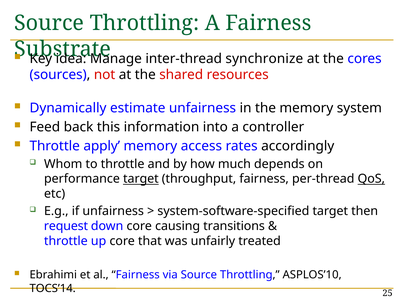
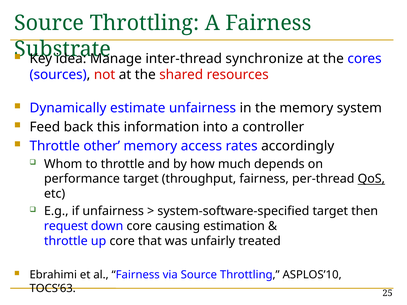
apply: apply -> other
target at (141, 179) underline: present -> none
transitions: transitions -> estimation
TOCS’14: TOCS’14 -> TOCS’63
